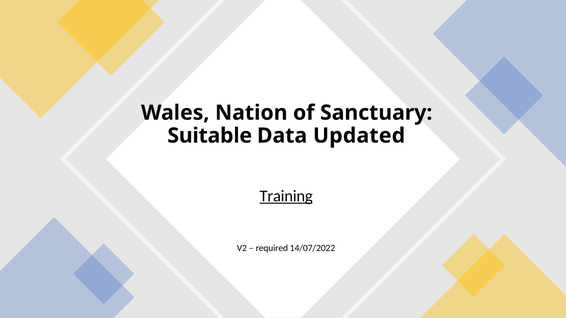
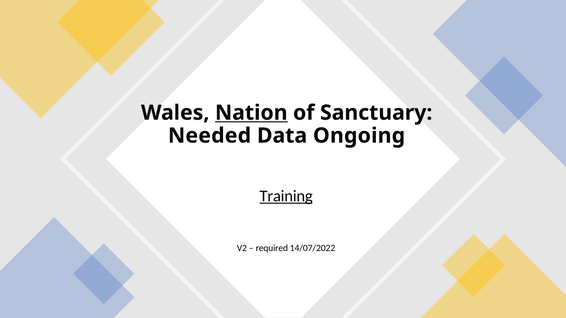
Nation underline: none -> present
Suitable: Suitable -> Needed
Updated: Updated -> Ongoing
